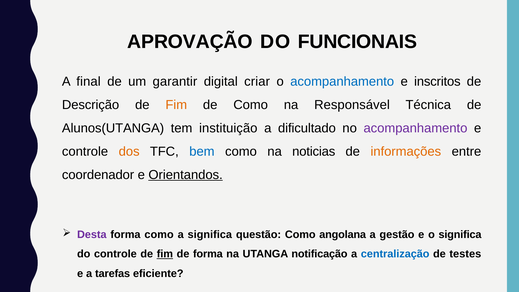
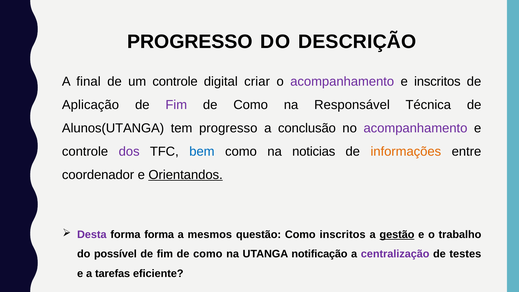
APROVAÇÃO at (190, 42): APROVAÇÃO -> PROGRESSO
FUNCIONAIS: FUNCIONAIS -> DESCRIÇÃO
um garantir: garantir -> controle
acompanhamento at (342, 81) colour: blue -> purple
Descrição: Descrição -> Aplicação
Fim at (176, 105) colour: orange -> purple
tem instituição: instituição -> progresso
dificultado: dificultado -> conclusão
dos colour: orange -> purple
forma como: como -> forma
a significa: significa -> mesmos
Como angolana: angolana -> inscritos
gestão underline: none -> present
o significa: significa -> trabalho
do controle: controle -> possível
fim at (165, 254) underline: present -> none
forma at (208, 254): forma -> como
centralização colour: blue -> purple
